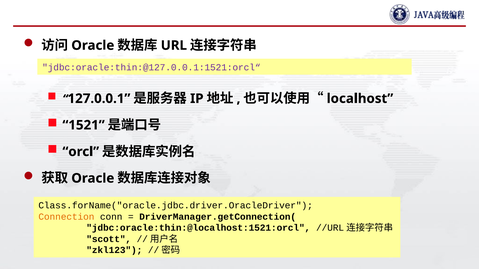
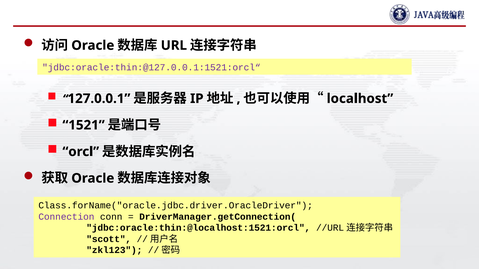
Connection colour: orange -> purple
